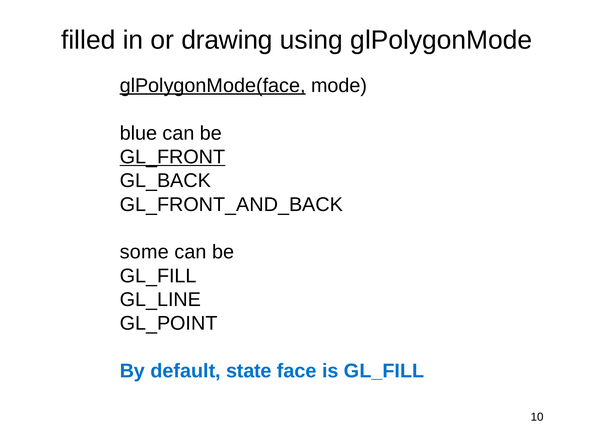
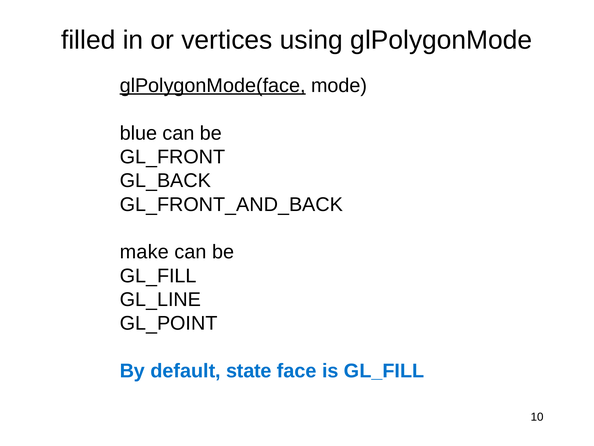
drawing: drawing -> vertices
GL_FRONT underline: present -> none
some: some -> make
